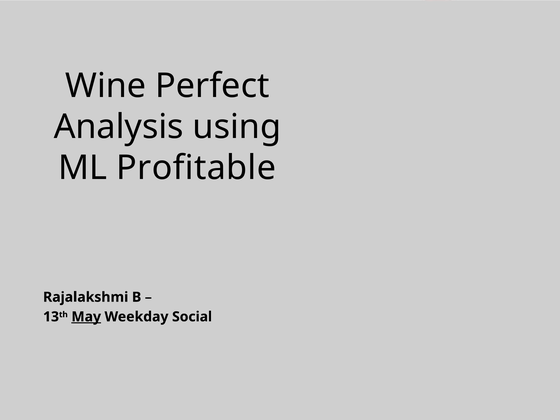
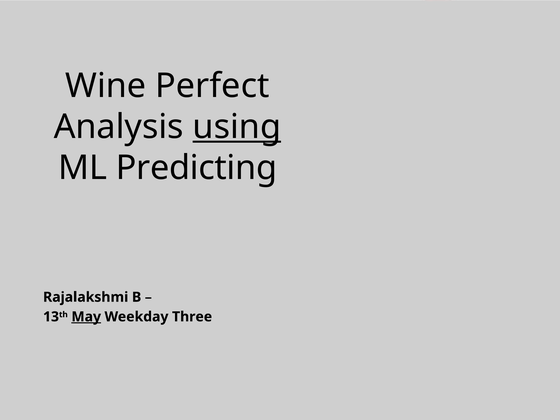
using underline: none -> present
Profitable: Profitable -> Predicting
Social: Social -> Three
